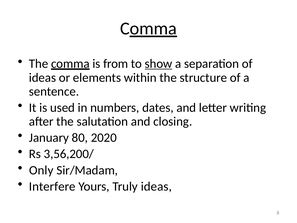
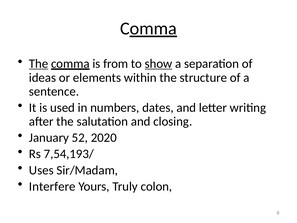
The at (39, 64) underline: none -> present
80: 80 -> 52
3,56,200/: 3,56,200/ -> 7,54,193/
Only: Only -> Uses
Truly ideas: ideas -> colon
